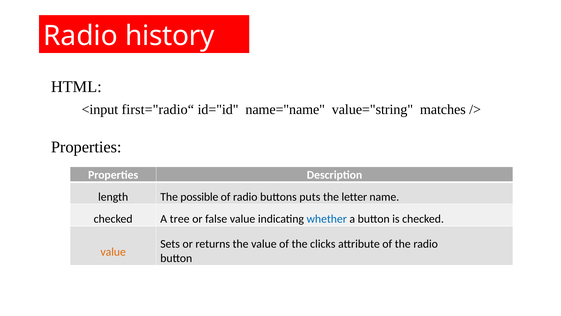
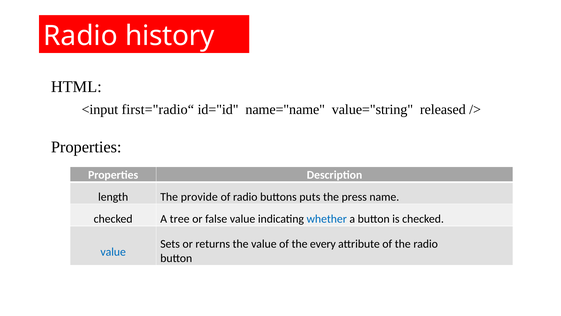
matches: matches -> released
possible: possible -> provide
letter: letter -> press
clicks: clicks -> every
value at (113, 252) colour: orange -> blue
